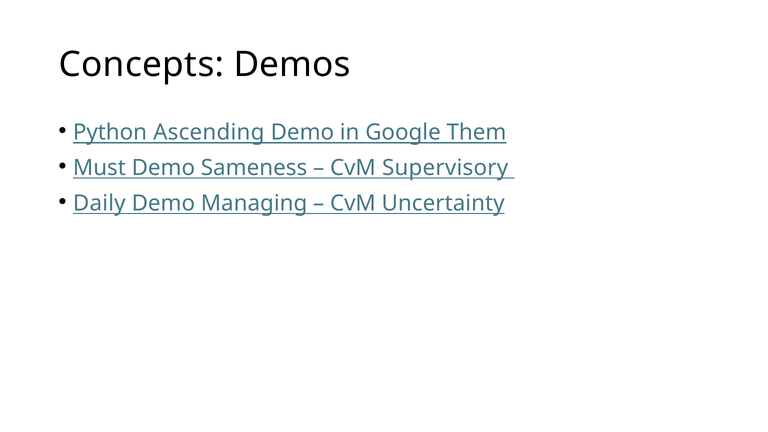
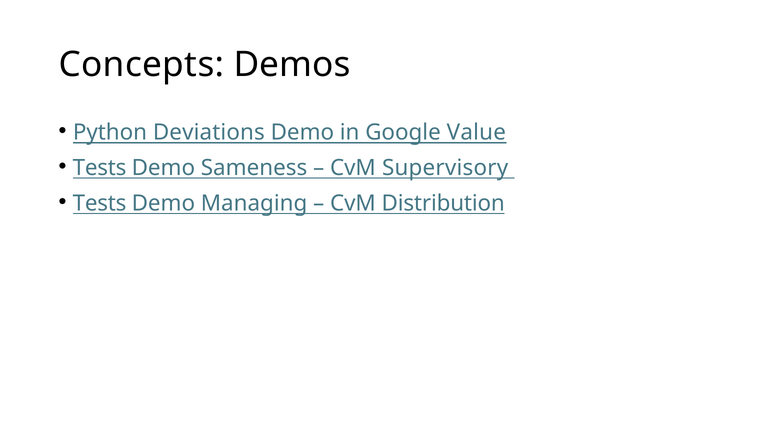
Ascending: Ascending -> Deviations
Them: Them -> Value
Must at (99, 168): Must -> Tests
Daily at (99, 203): Daily -> Tests
Uncertainty: Uncertainty -> Distribution
